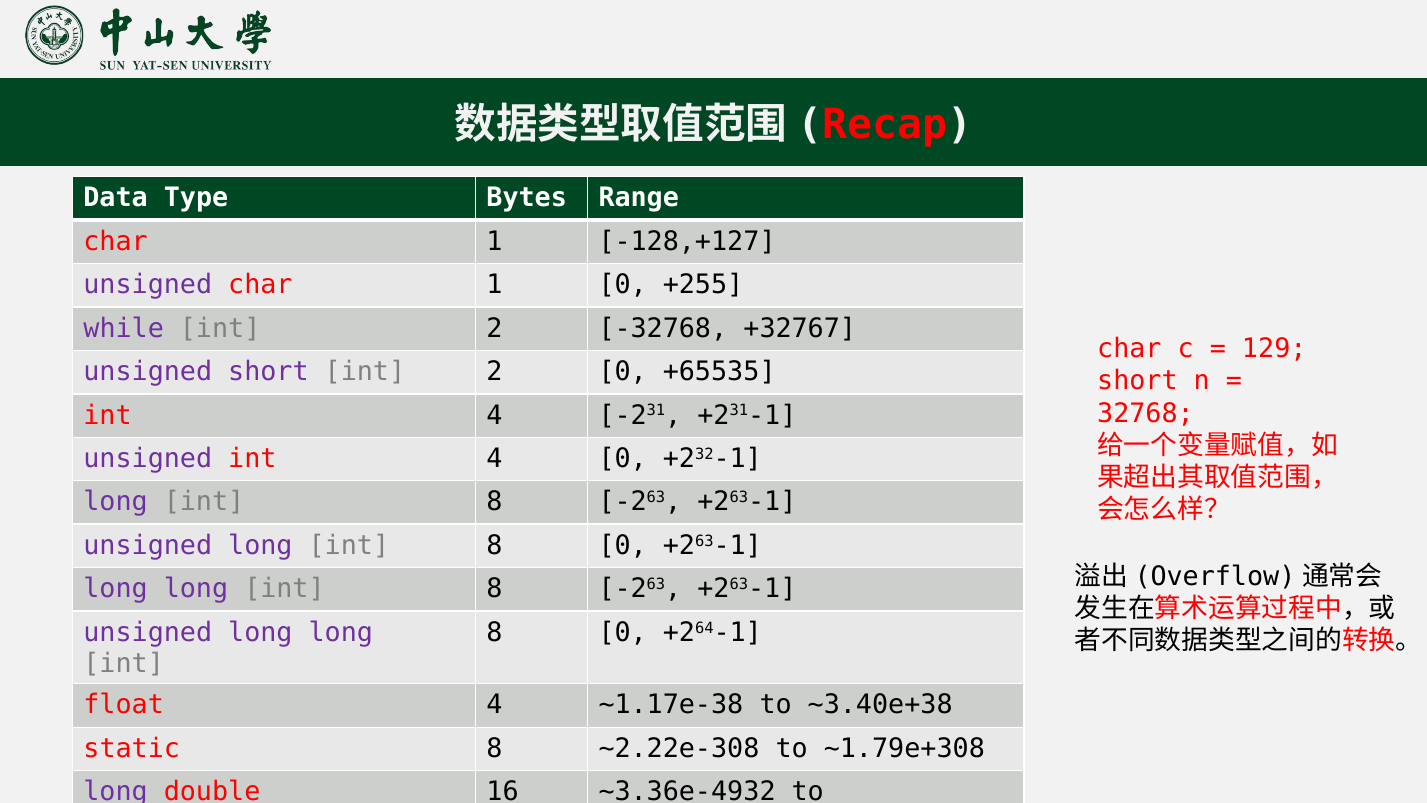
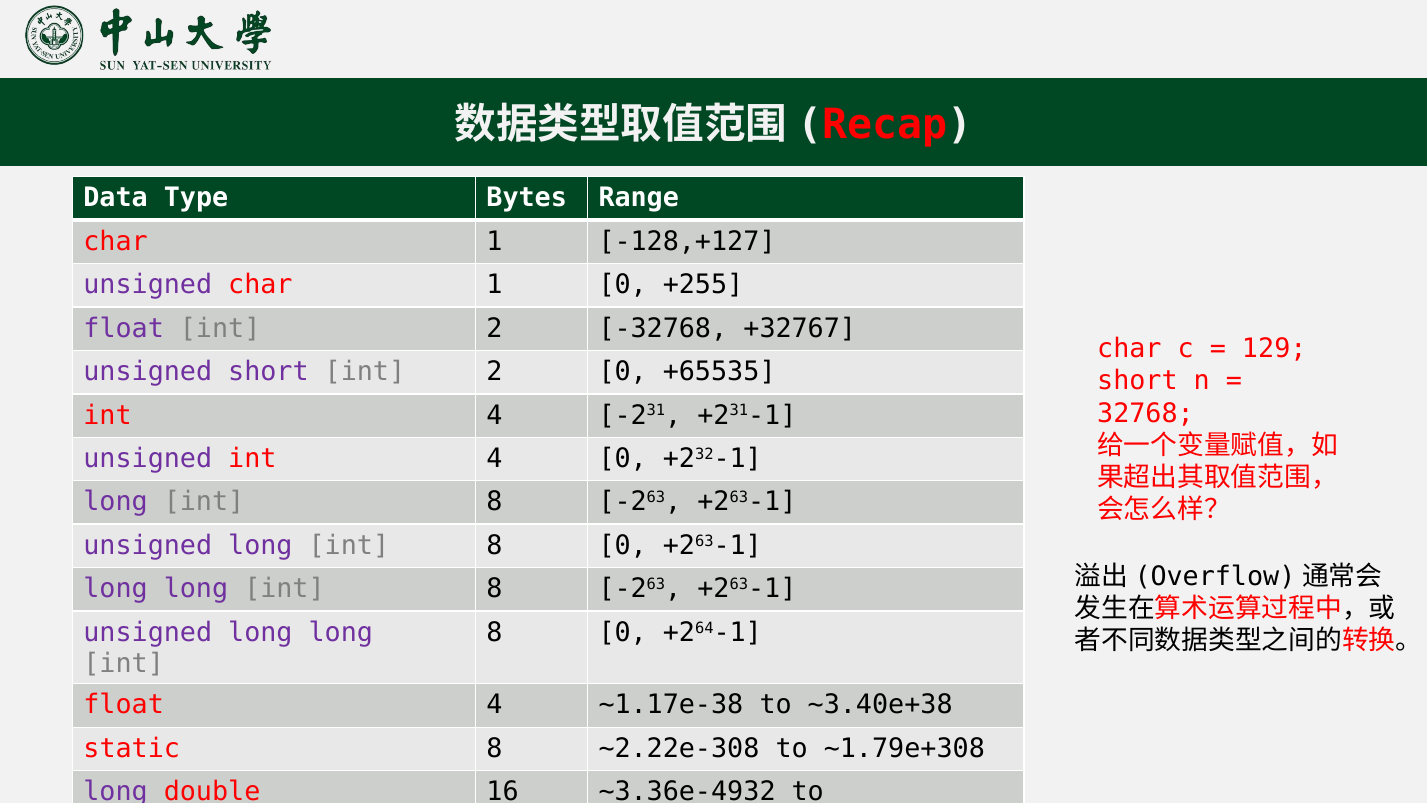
while at (124, 328): while -> float
